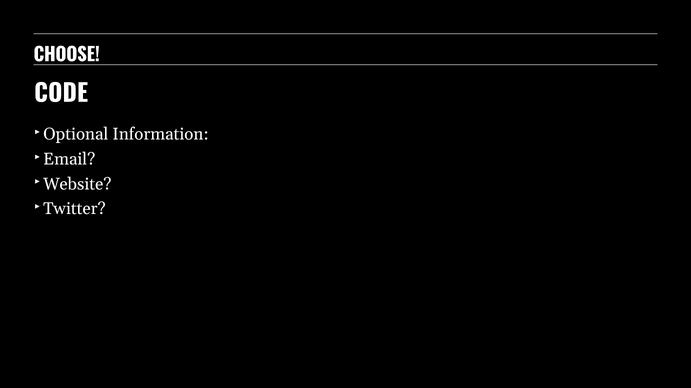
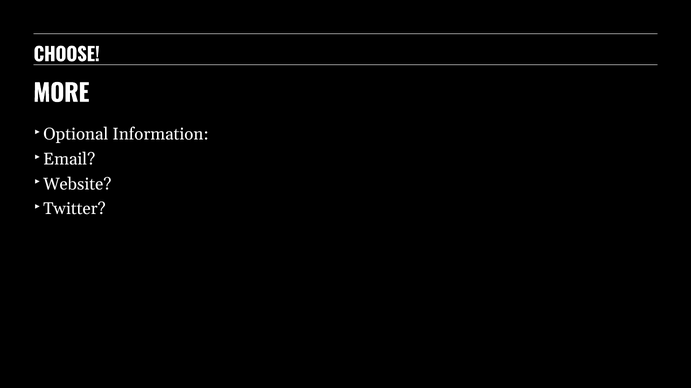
CODE: CODE -> MORE
